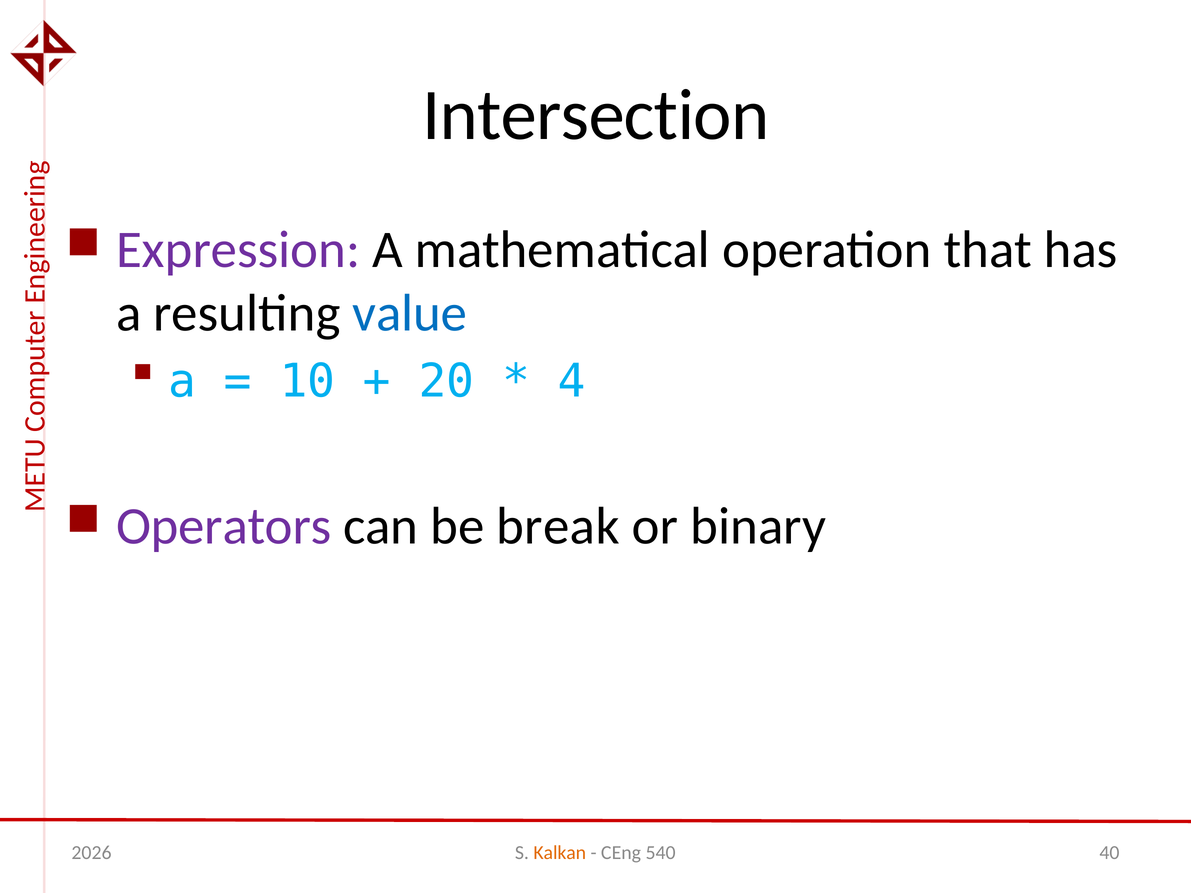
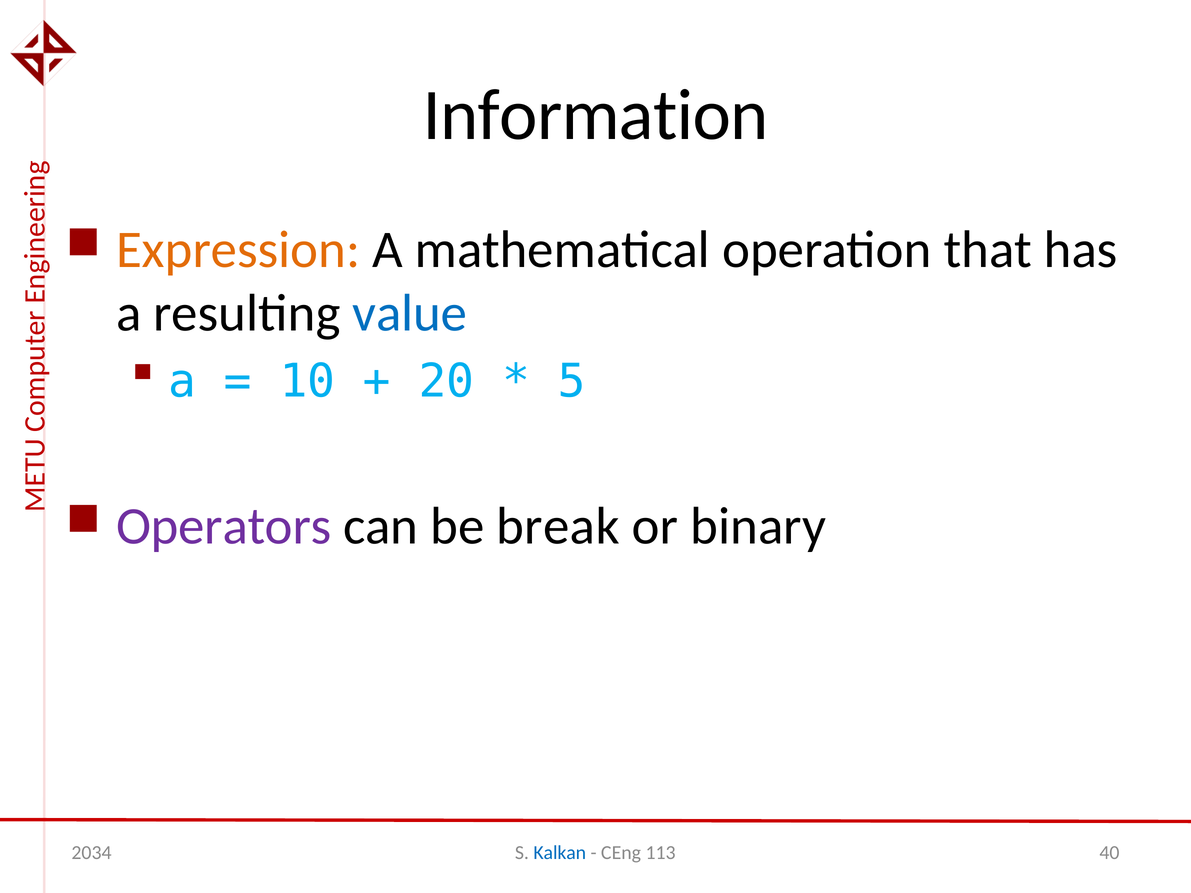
Intersection: Intersection -> Information
Expression colour: purple -> orange
4: 4 -> 5
2026: 2026 -> 2034
Kalkan colour: orange -> blue
540: 540 -> 113
